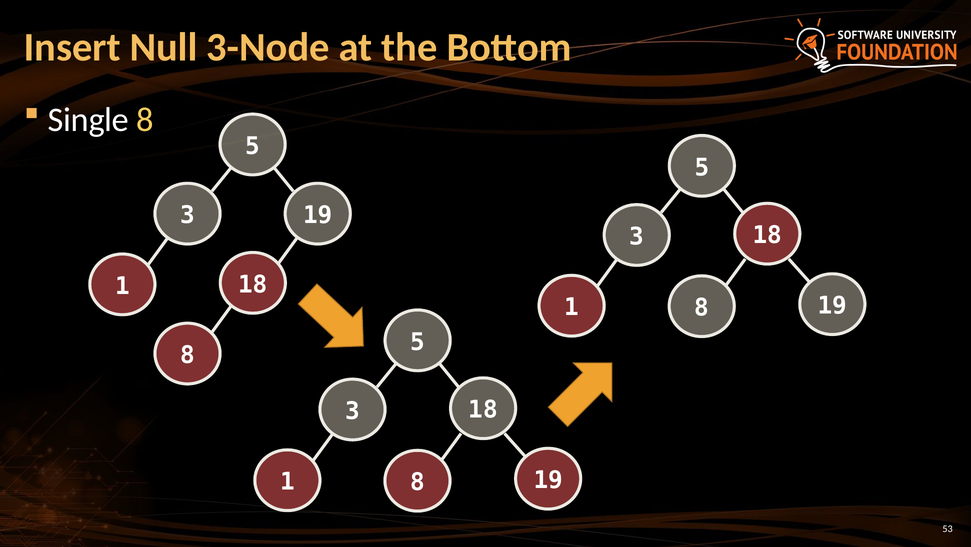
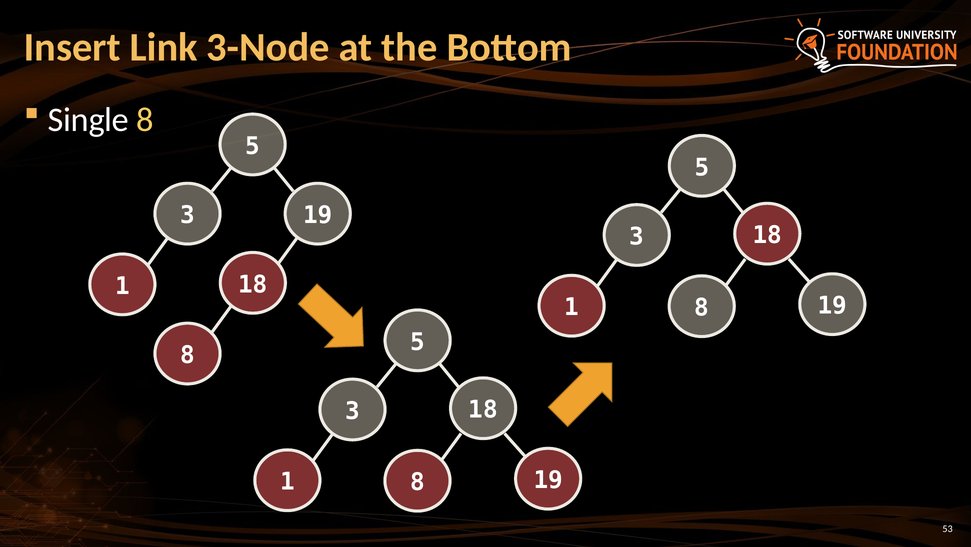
Null: Null -> Link
